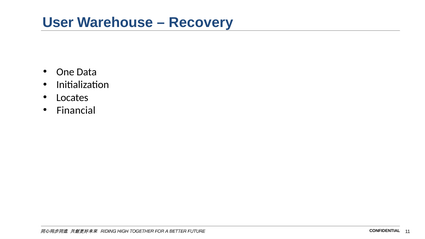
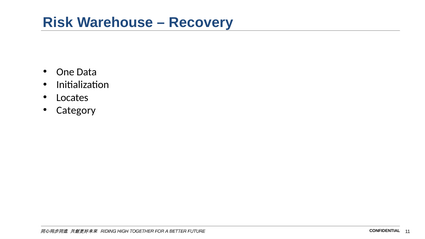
User: User -> Risk
Financial: Financial -> Category
